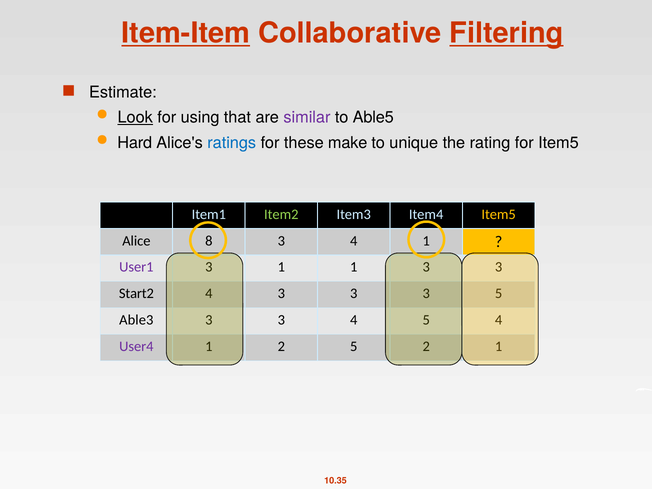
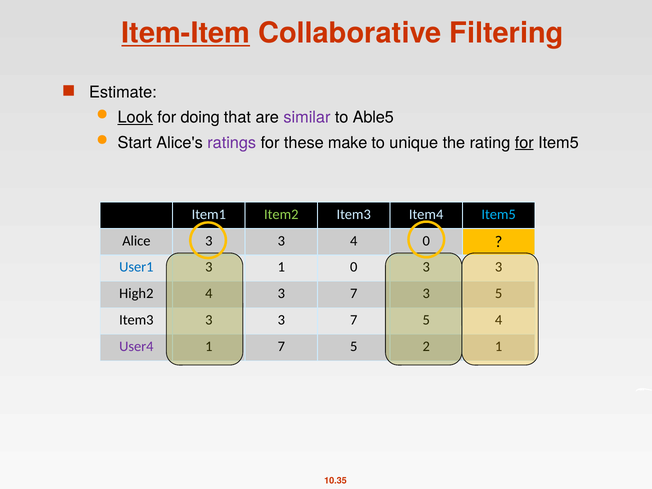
Filtering underline: present -> none
using: using -> doing
Hard: Hard -> Start
ratings colour: blue -> purple
for at (524, 143) underline: none -> present
Item5 at (499, 214) colour: yellow -> light blue
Alice 8: 8 -> 3
4 1: 1 -> 0
User1 colour: purple -> blue
1 1: 1 -> 0
Start2: Start2 -> High2
3 at (354, 294): 3 -> 7
Able3 at (136, 320): Able3 -> Item3
4 at (354, 320): 4 -> 7
2 at (281, 347): 2 -> 7
